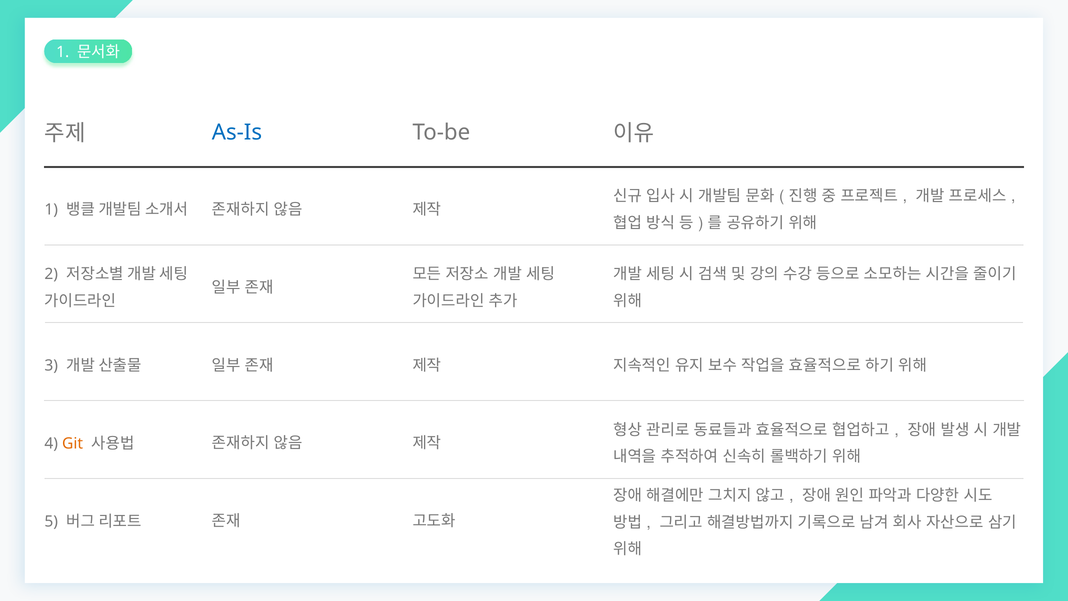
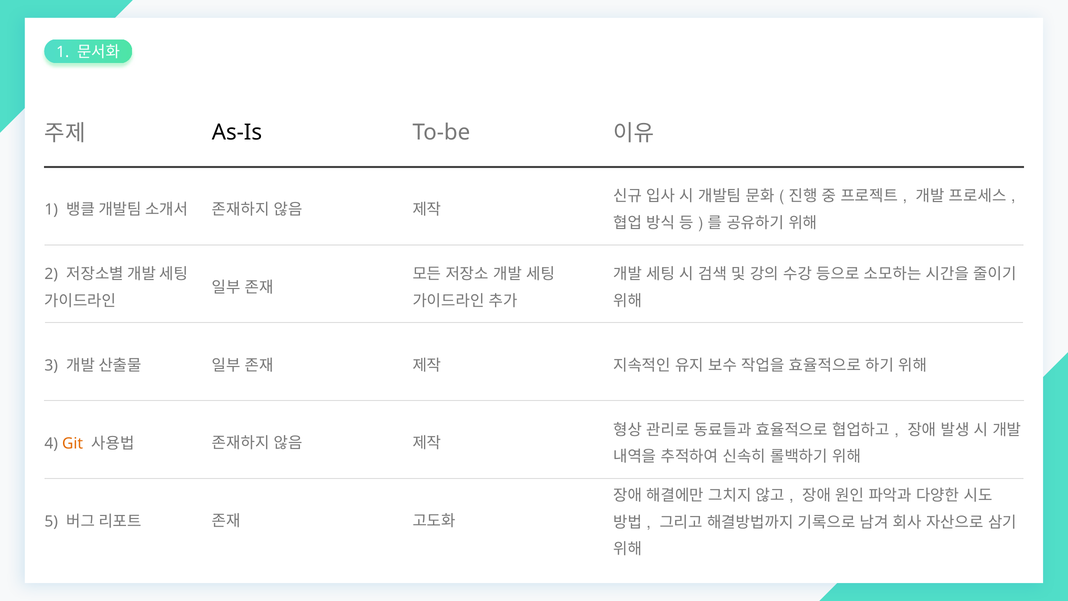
As-Is colour: blue -> black
